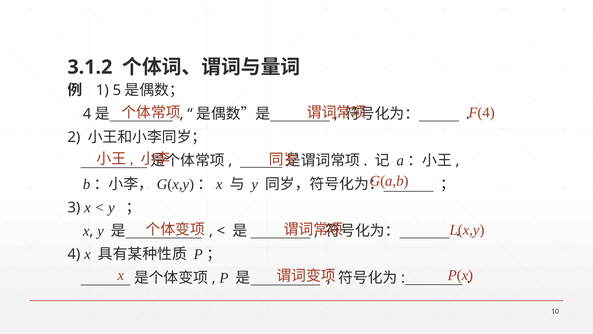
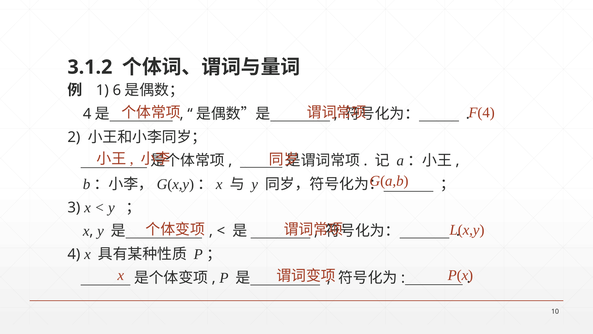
5: 5 -> 6
